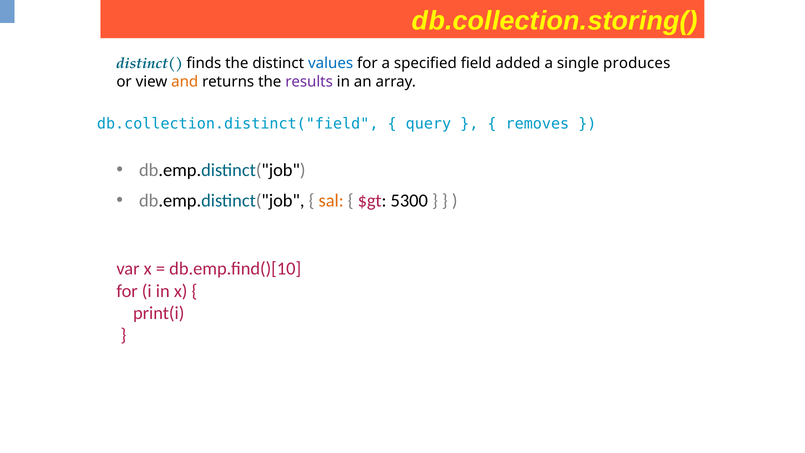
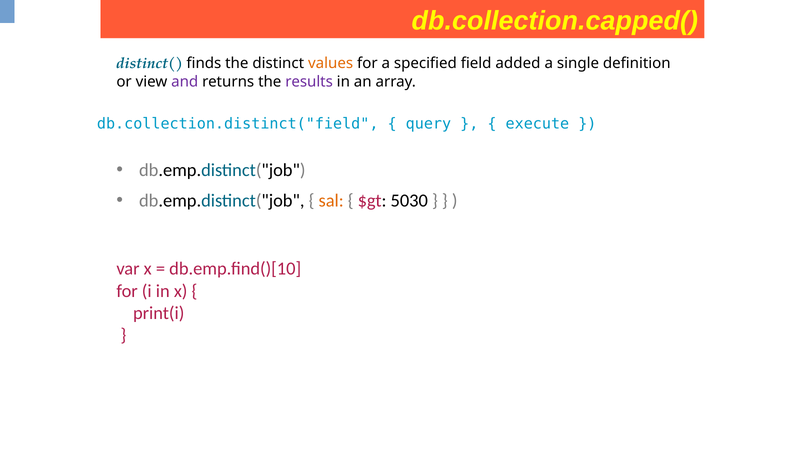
db.collection.storing(: db.collection.storing( -> db.collection.capped(
values colour: blue -> orange
produces: produces -> definition
and colour: orange -> purple
removes: removes -> execute
5300: 5300 -> 5030
